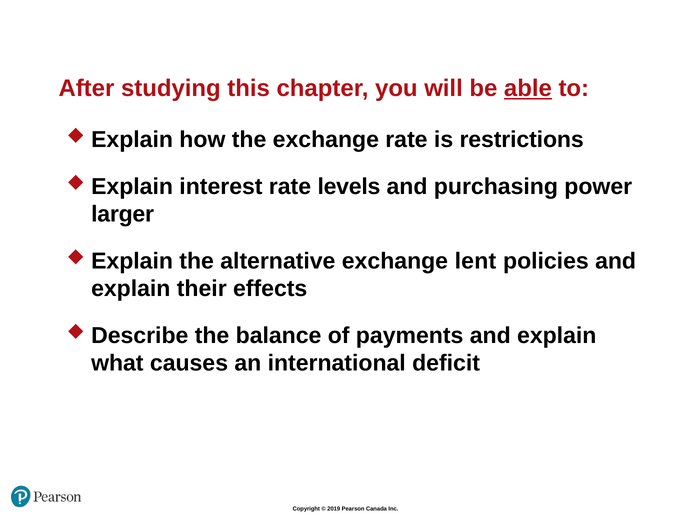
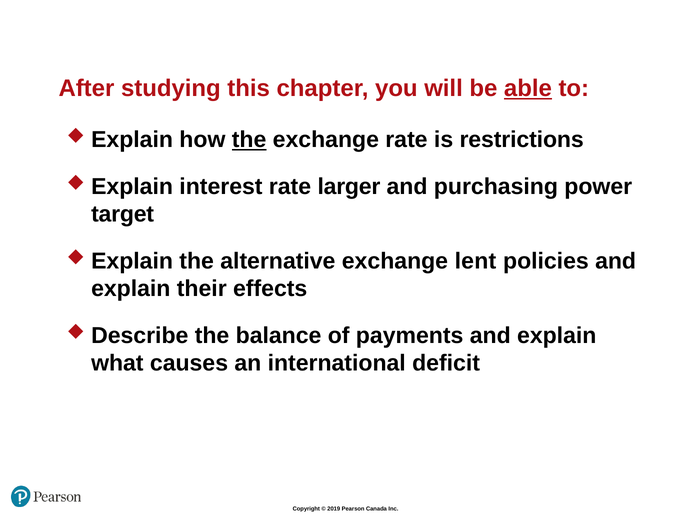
the at (249, 140) underline: none -> present
levels: levels -> larger
larger: larger -> target
